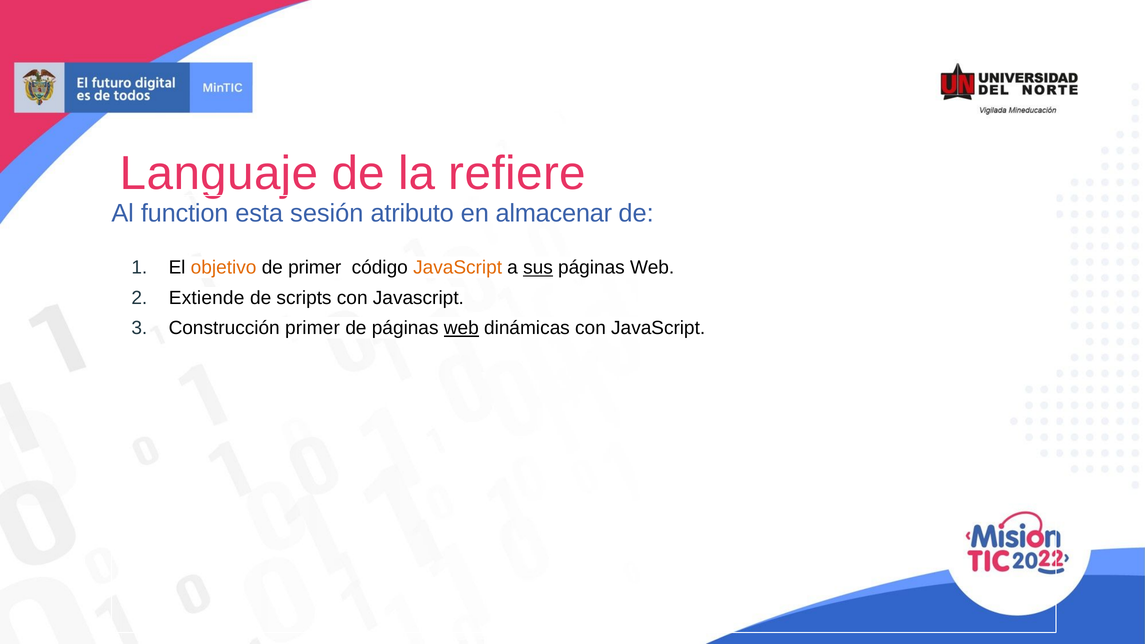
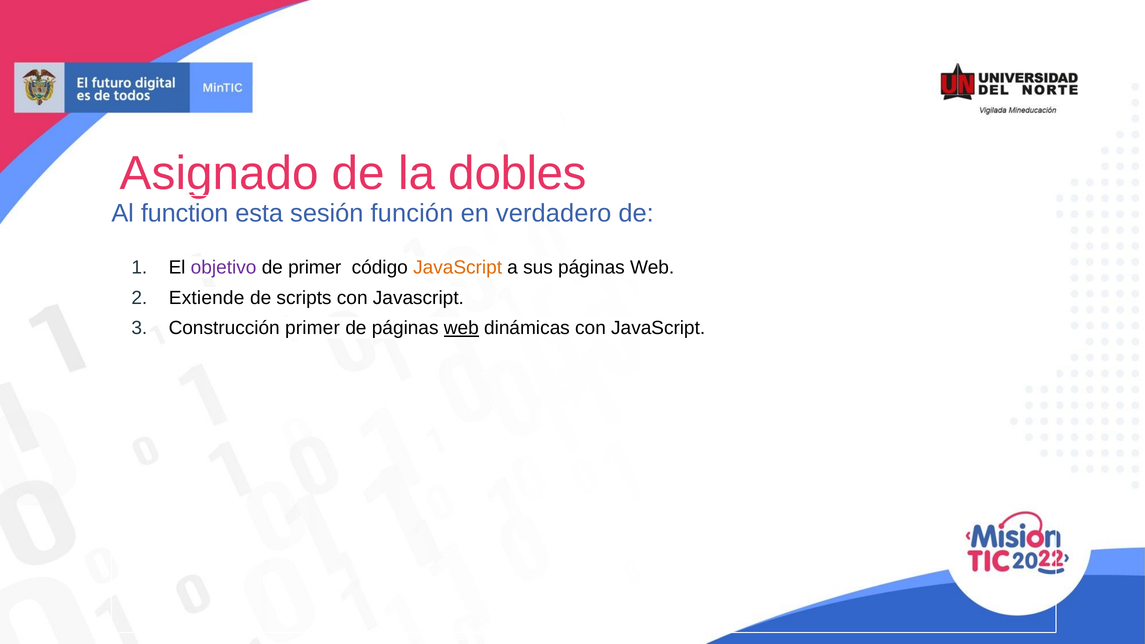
Languaje: Languaje -> Asignado
refiere: refiere -> dobles
atributo: atributo -> función
almacenar: almacenar -> verdadero
objetivo colour: orange -> purple
sus underline: present -> none
